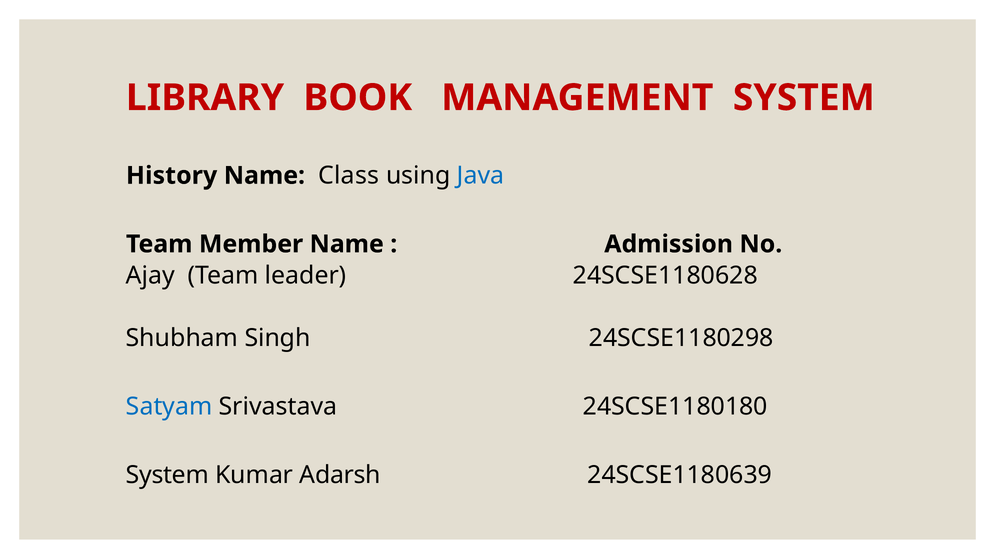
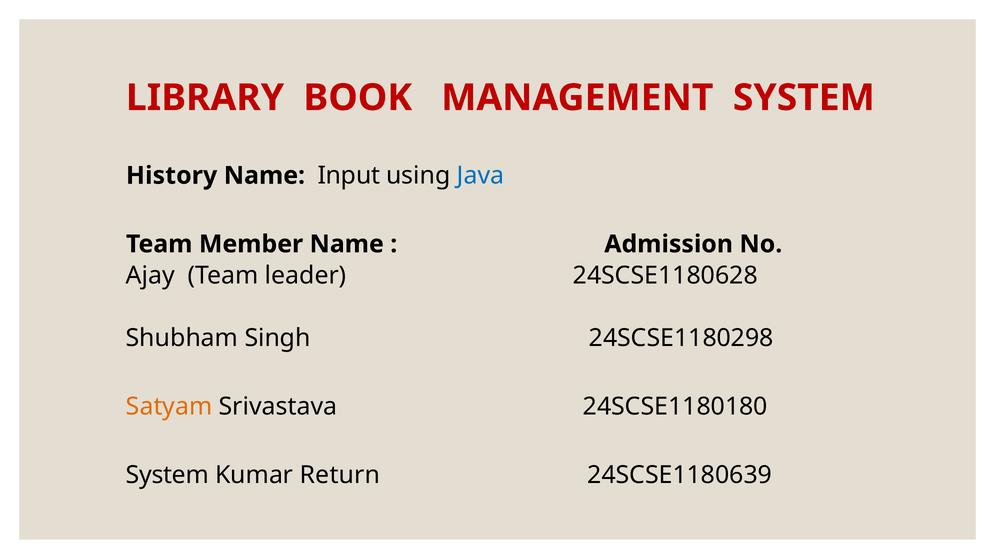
Class: Class -> Input
Satyam colour: blue -> orange
Adarsh: Adarsh -> Return
